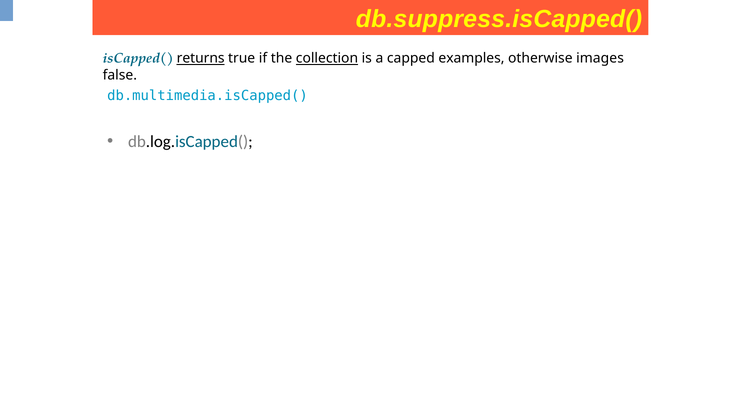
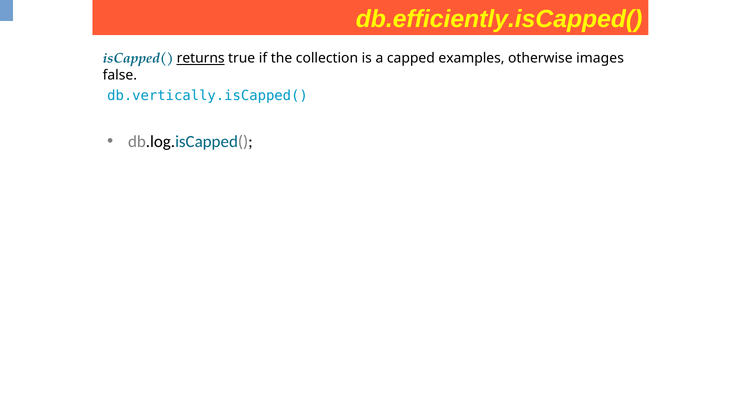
db.suppress.isCapped(: db.suppress.isCapped( -> db.efficiently.isCapped(
collection underline: present -> none
db.multimedia.isCapped(: db.multimedia.isCapped( -> db.vertically.isCapped(
